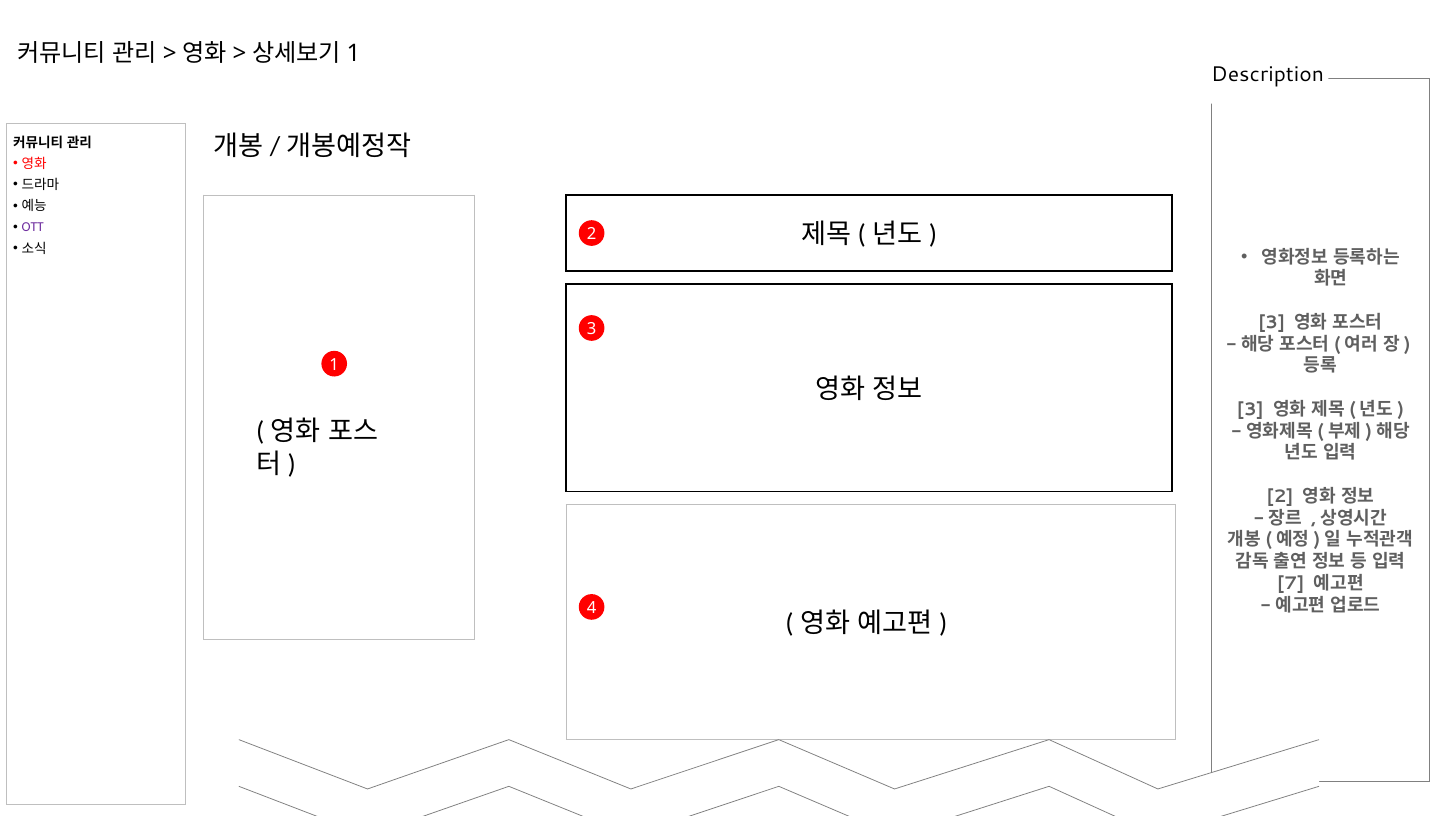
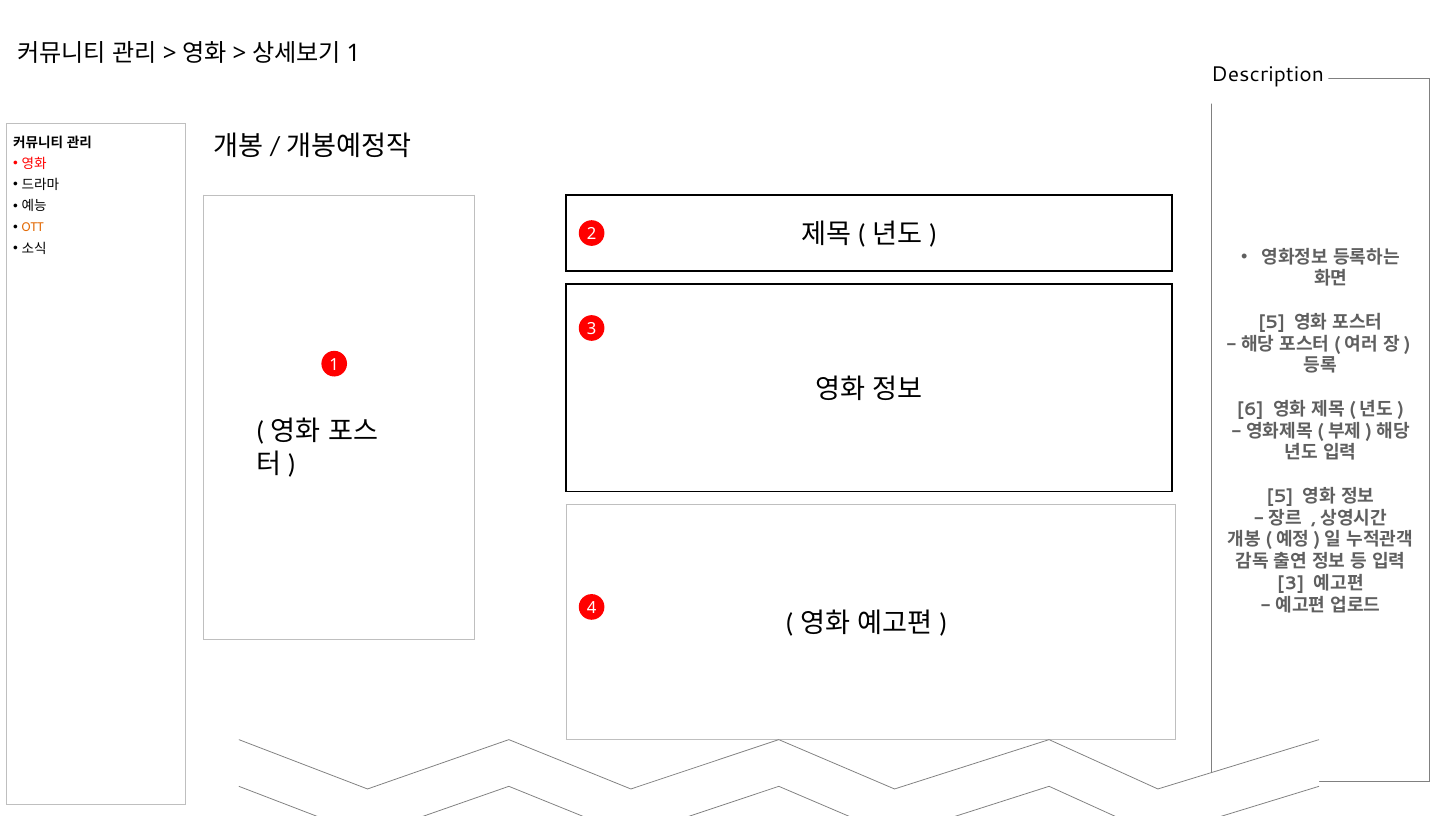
OTT colour: purple -> orange
3 at (1272, 322): 3 -> 5
3 at (1250, 409): 3 -> 6
2 at (1280, 496): 2 -> 5
7 at (1291, 583): 7 -> 3
